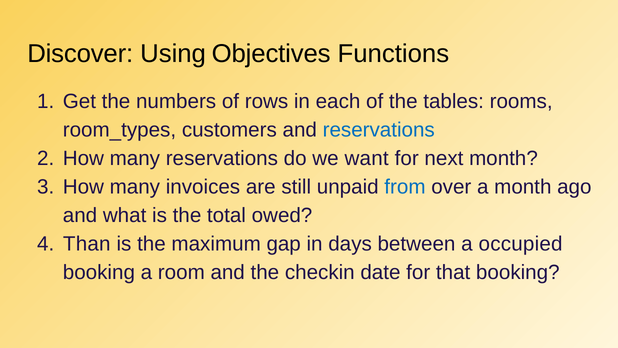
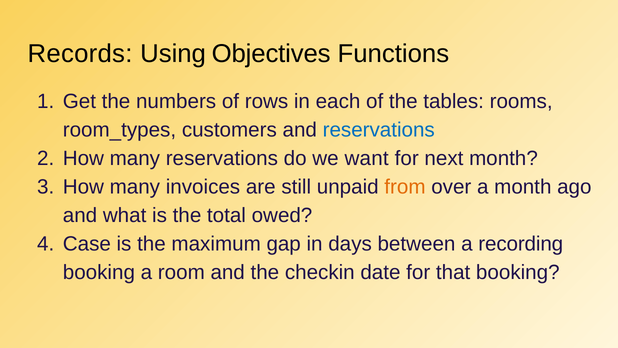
Discover: Discover -> Records
from colour: blue -> orange
Than: Than -> Case
occupied: occupied -> recording
